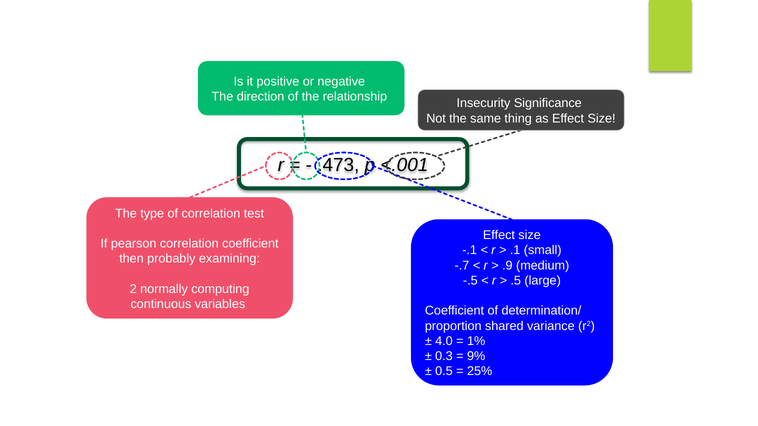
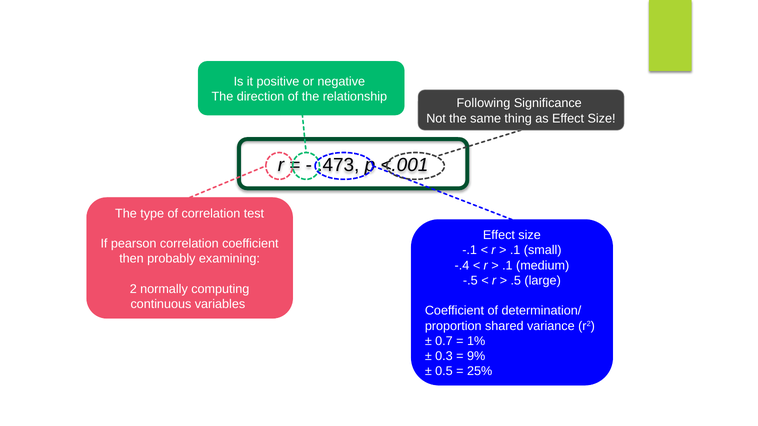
Insecurity: Insecurity -> Following
-.7: -.7 -> -.4
.9 at (507, 266): .9 -> .1
4.0: 4.0 -> 0.7
